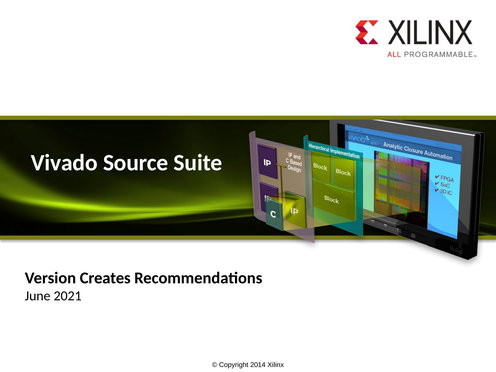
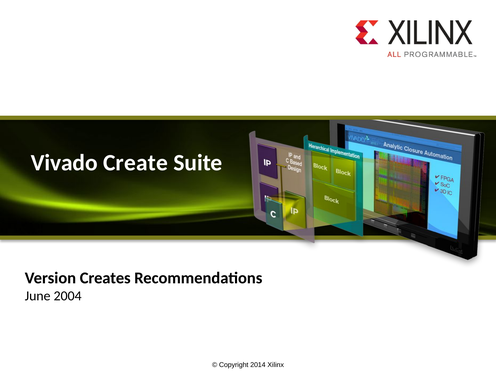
Source: Source -> Create
2021: 2021 -> 2004
